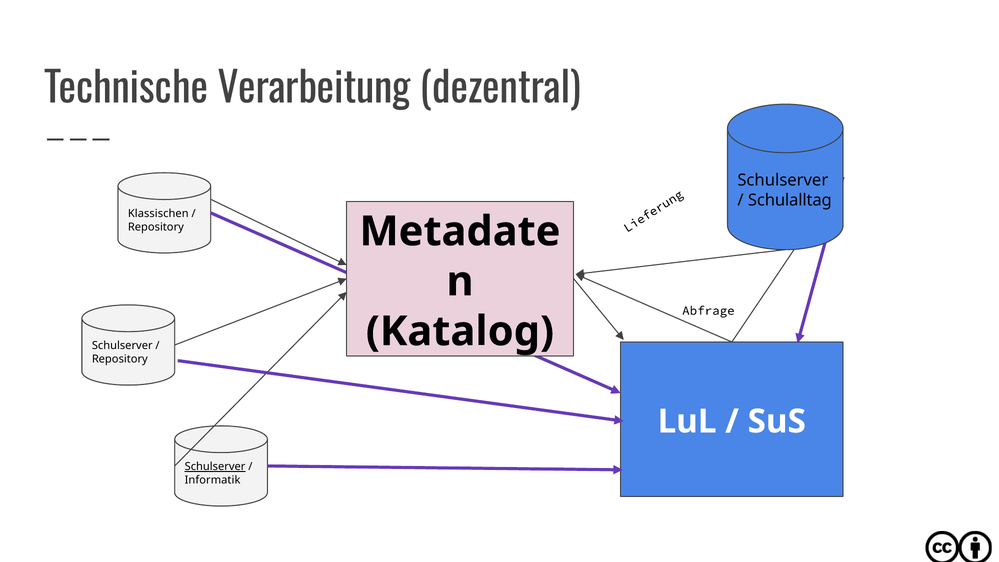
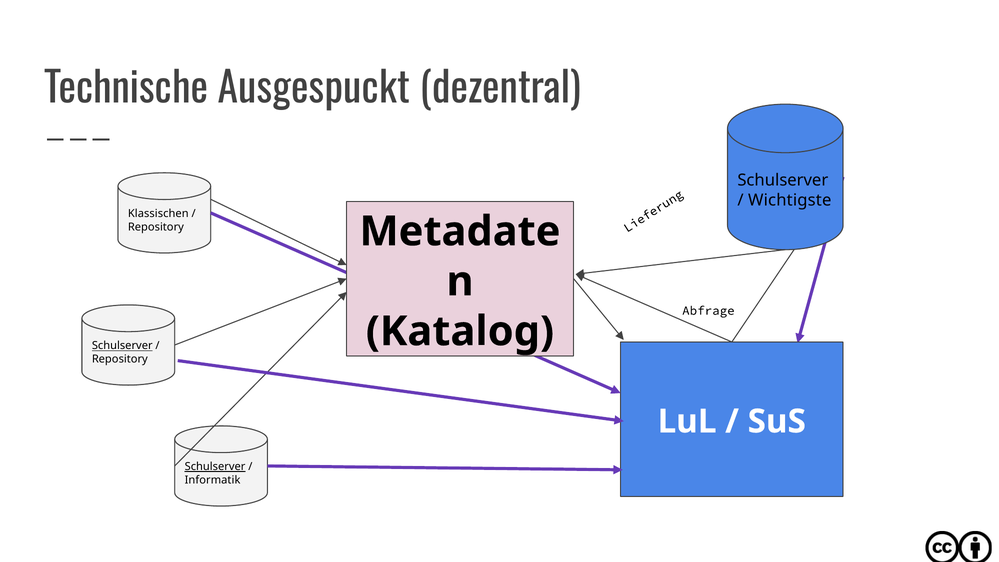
Verarbeitung: Verarbeitung -> Ausgespuckt
Schulalltag: Schulalltag -> Wichtigste
Schulserver at (122, 346) underline: none -> present
